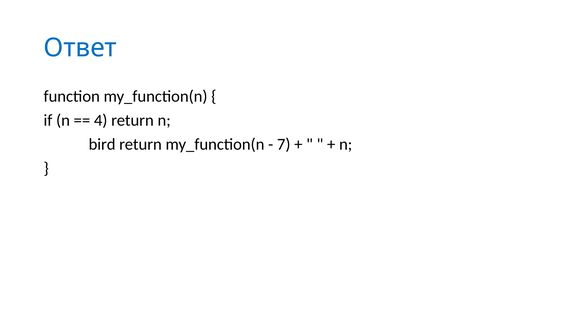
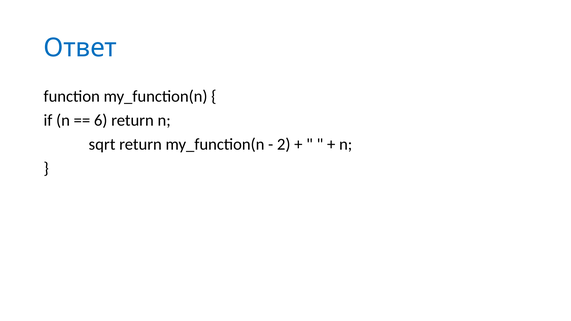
4: 4 -> 6
bird: bird -> sqrt
7: 7 -> 2
